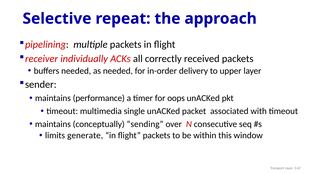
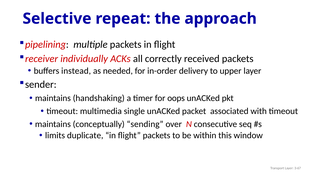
buffers needed: needed -> instead
performance: performance -> handshaking
generate: generate -> duplicate
